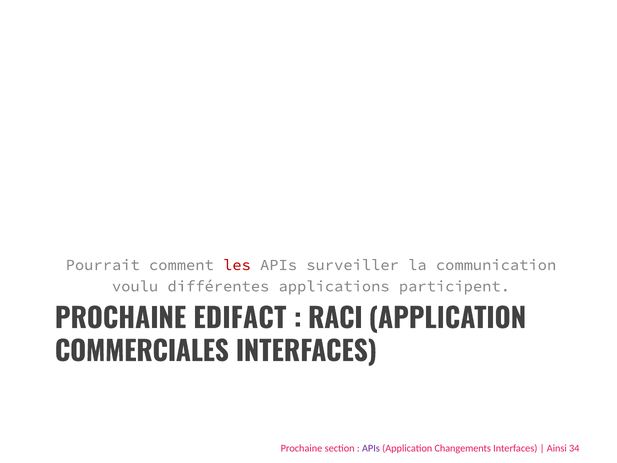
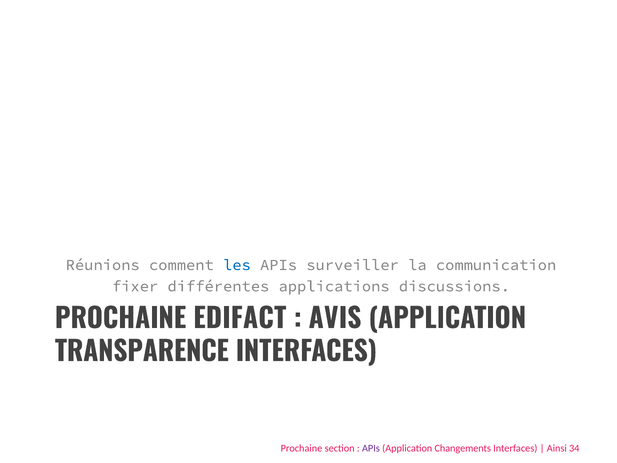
Pourrait: Pourrait -> Réunions
les colour: red -> blue
voulu: voulu -> fixer
participent: participent -> discussions
RACI: RACI -> AVIS
COMMERCIALES: COMMERCIALES -> TRANSPARENCE
